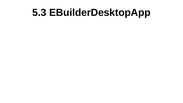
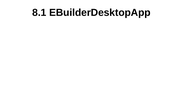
5.3: 5.3 -> 8.1
